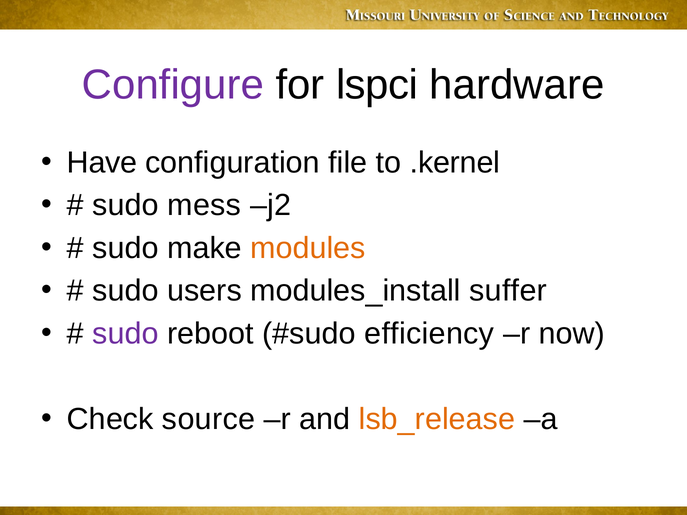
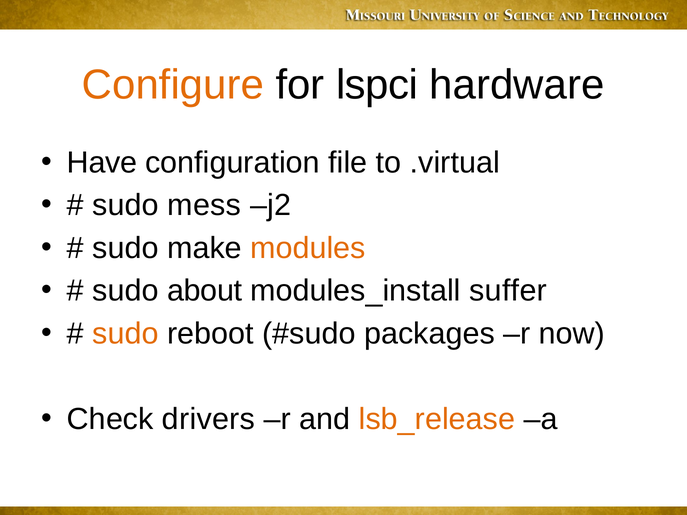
Configure colour: purple -> orange
.kernel: .kernel -> .virtual
users: users -> about
sudo at (126, 334) colour: purple -> orange
efficiency: efficiency -> packages
source: source -> drivers
